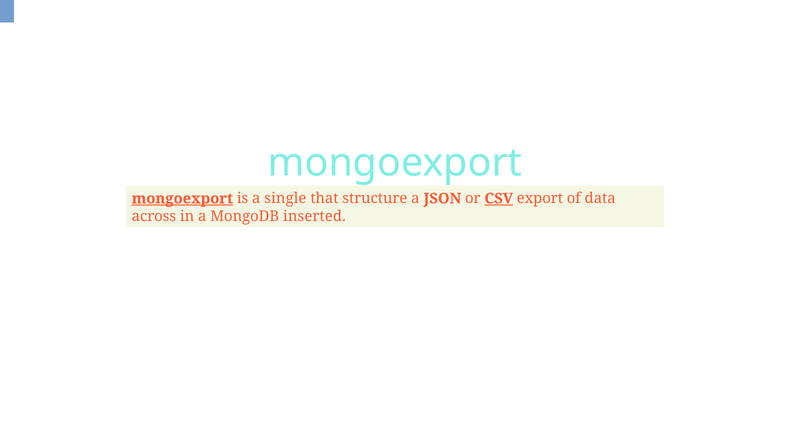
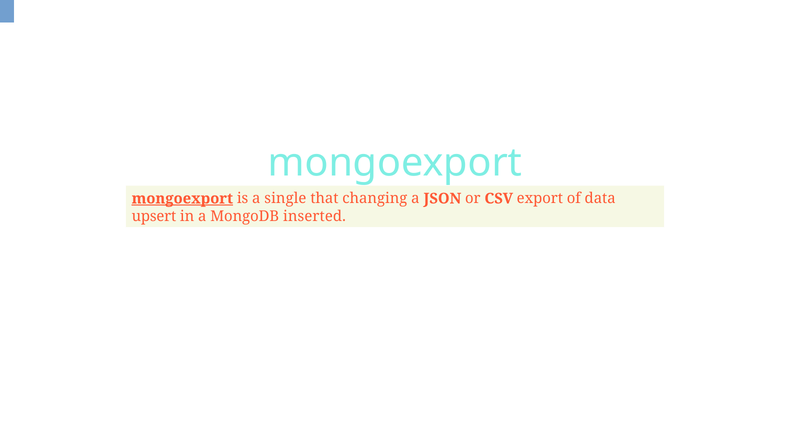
structure: structure -> changing
CSV underline: present -> none
across: across -> upsert
